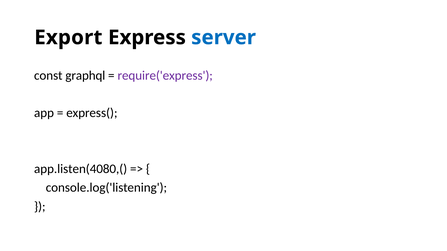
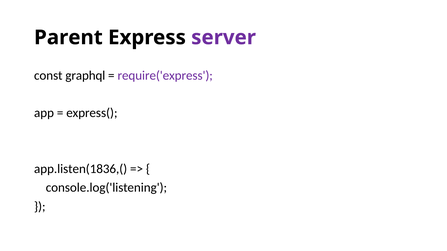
Export: Export -> Parent
server colour: blue -> purple
app.listen(4080,(: app.listen(4080,( -> app.listen(1836,(
